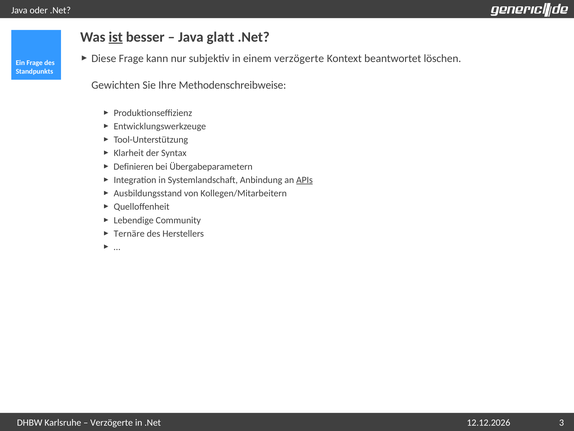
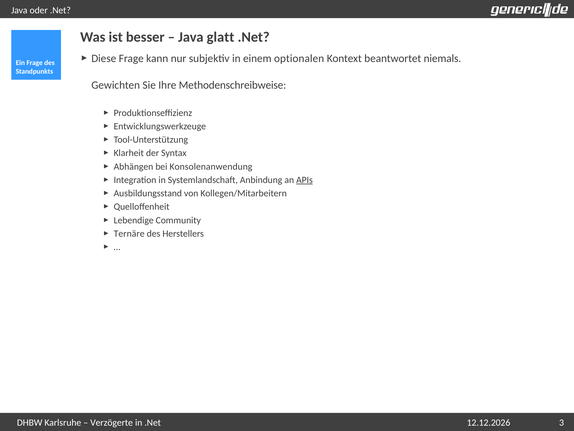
ist underline: present -> none
einem verzögerte: verzögerte -> optionalen
löschen: löschen -> niemals
Definieren: Definieren -> Abhängen
Übergabeparametern: Übergabeparametern -> Konsolenanwendung
